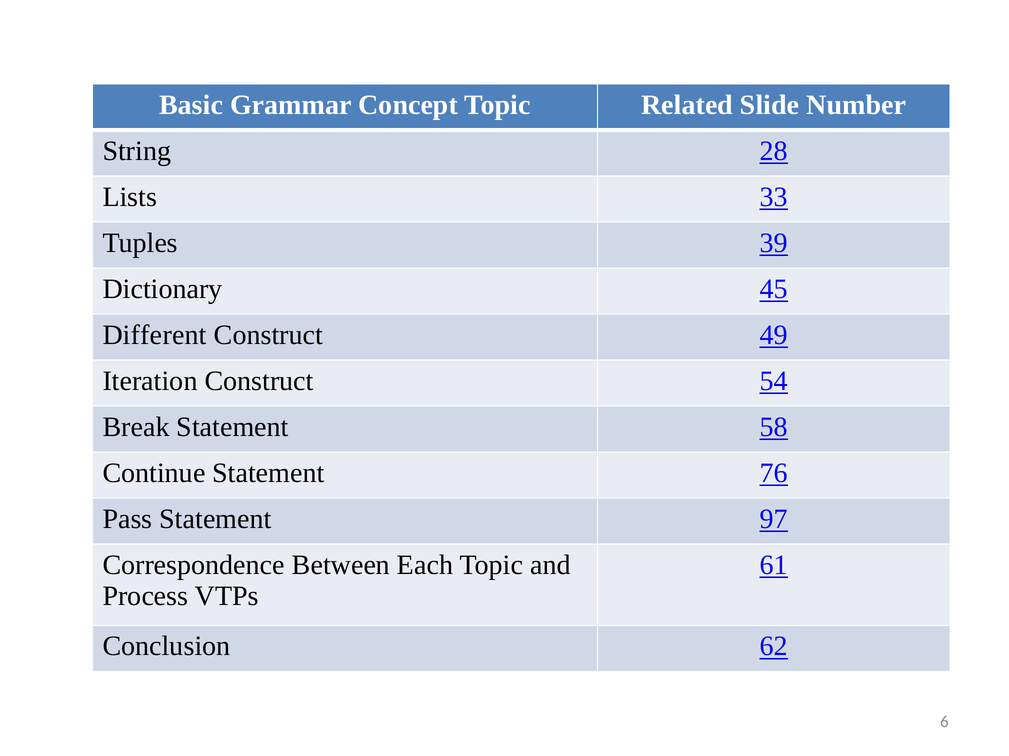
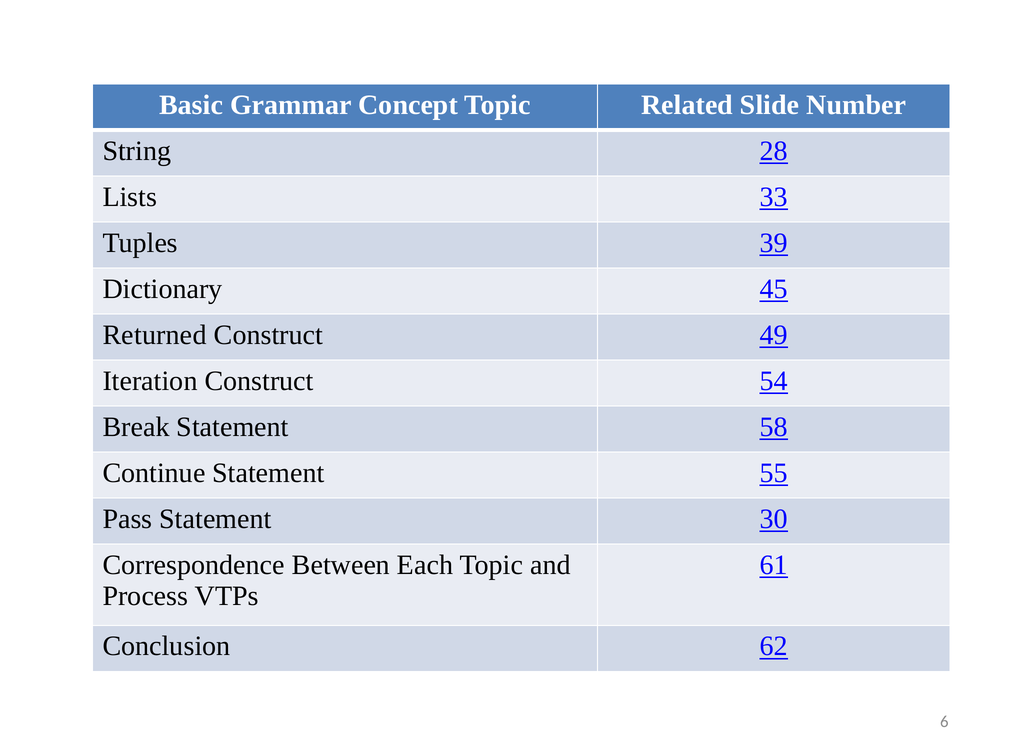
Different: Different -> Returned
76: 76 -> 55
97: 97 -> 30
